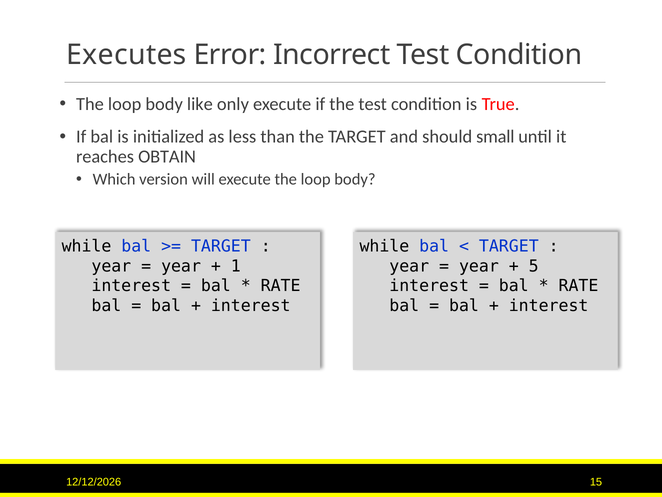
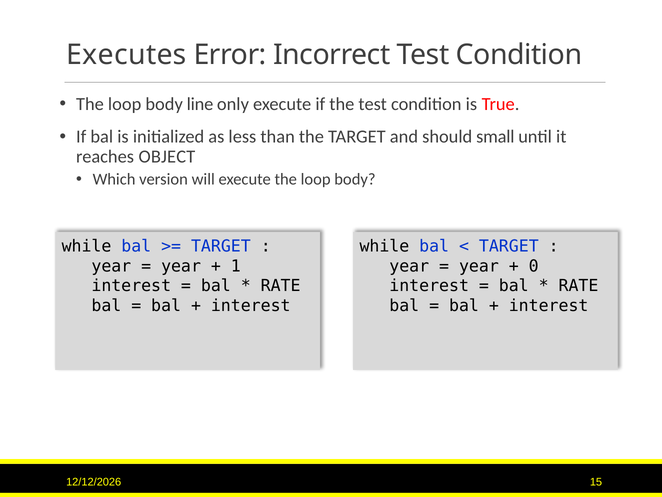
like: like -> line
OBTAIN: OBTAIN -> OBJECT
5: 5 -> 0
